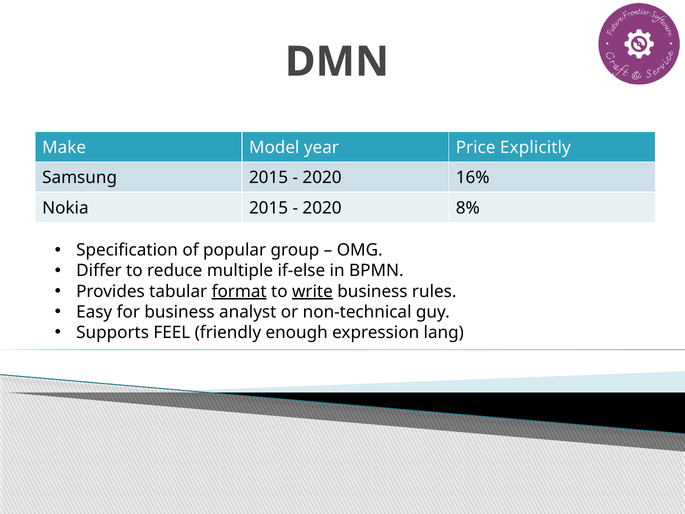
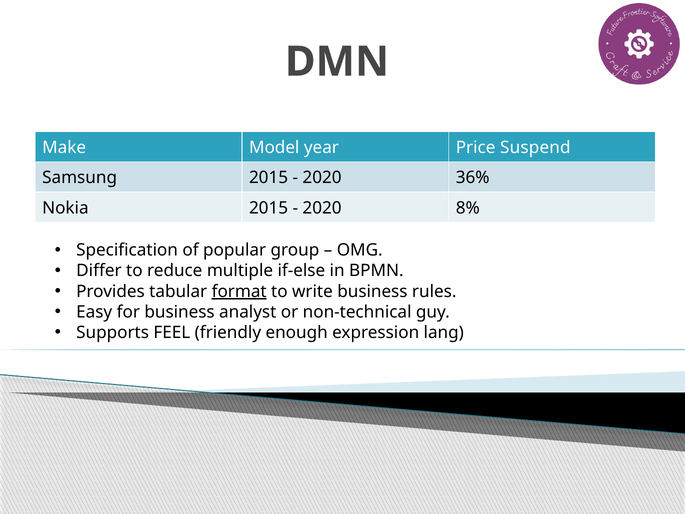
Explicitly: Explicitly -> Suspend
16%: 16% -> 36%
write underline: present -> none
